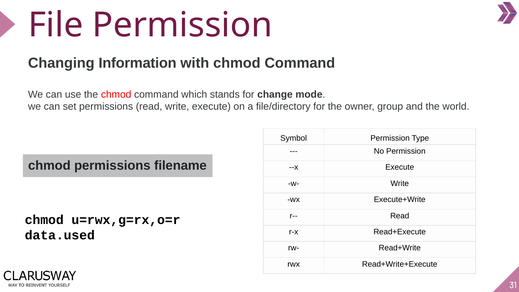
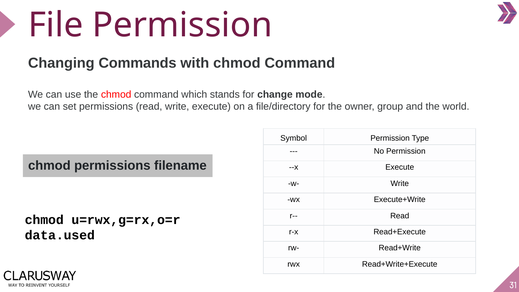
Information: Information -> Commands
